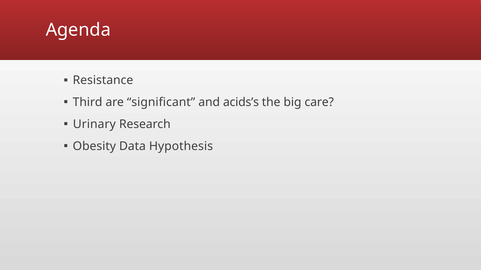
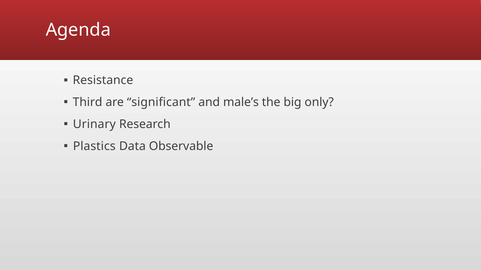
acids’s: acids’s -> male’s
care: care -> only
Obesity: Obesity -> Plastics
Hypothesis: Hypothesis -> Observable
